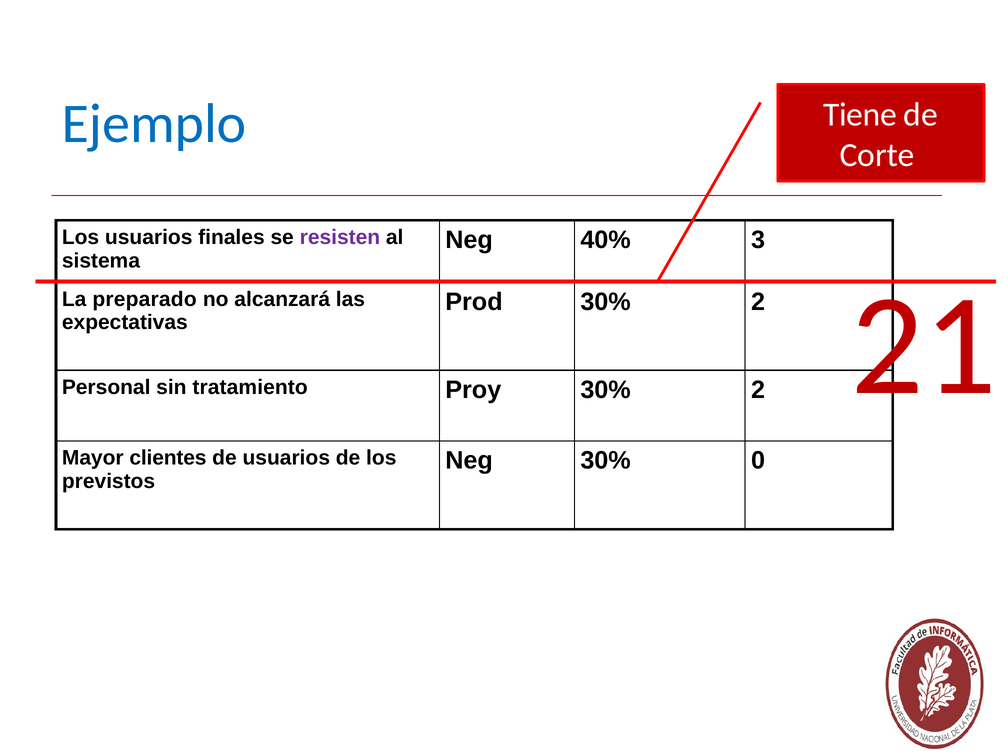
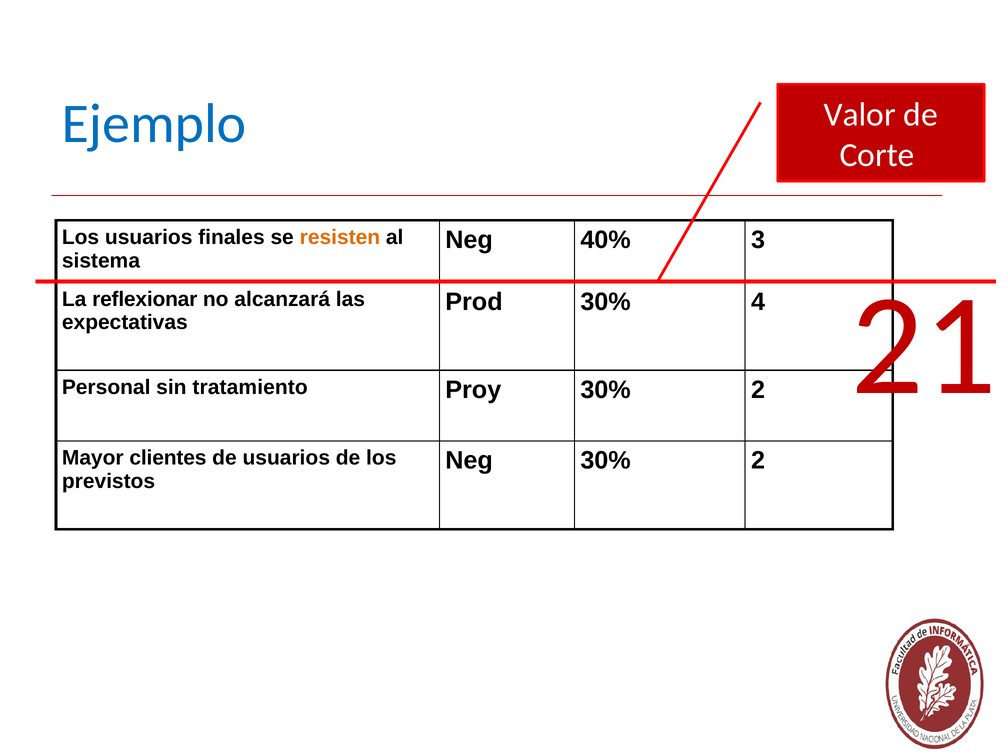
Tiene: Tiene -> Valor
resisten colour: purple -> orange
preparado: preparado -> reflexionar
Prod 30% 2: 2 -> 4
Neg 30% 0: 0 -> 2
